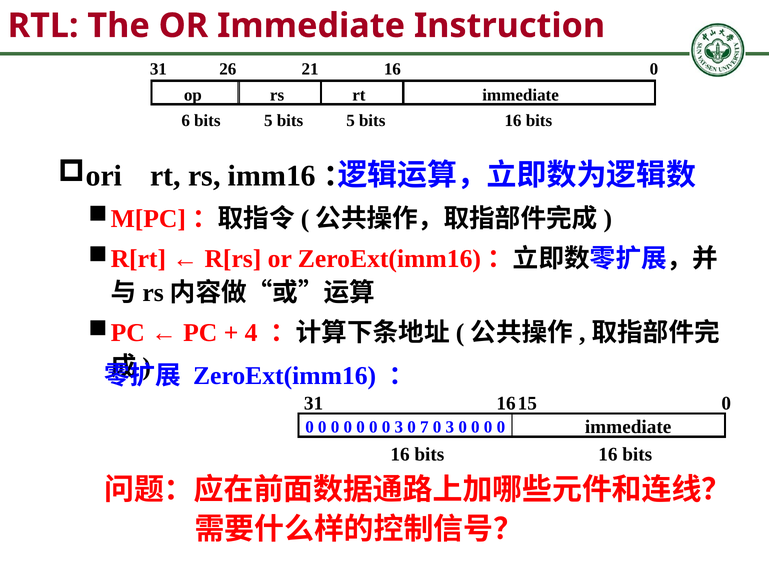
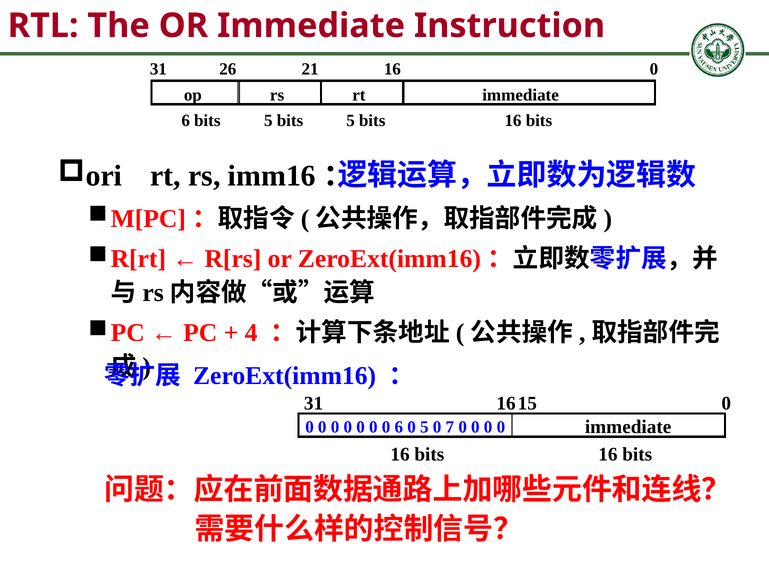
0 0 3: 3 -> 6
0 7: 7 -> 5
3 at (450, 427): 3 -> 7
